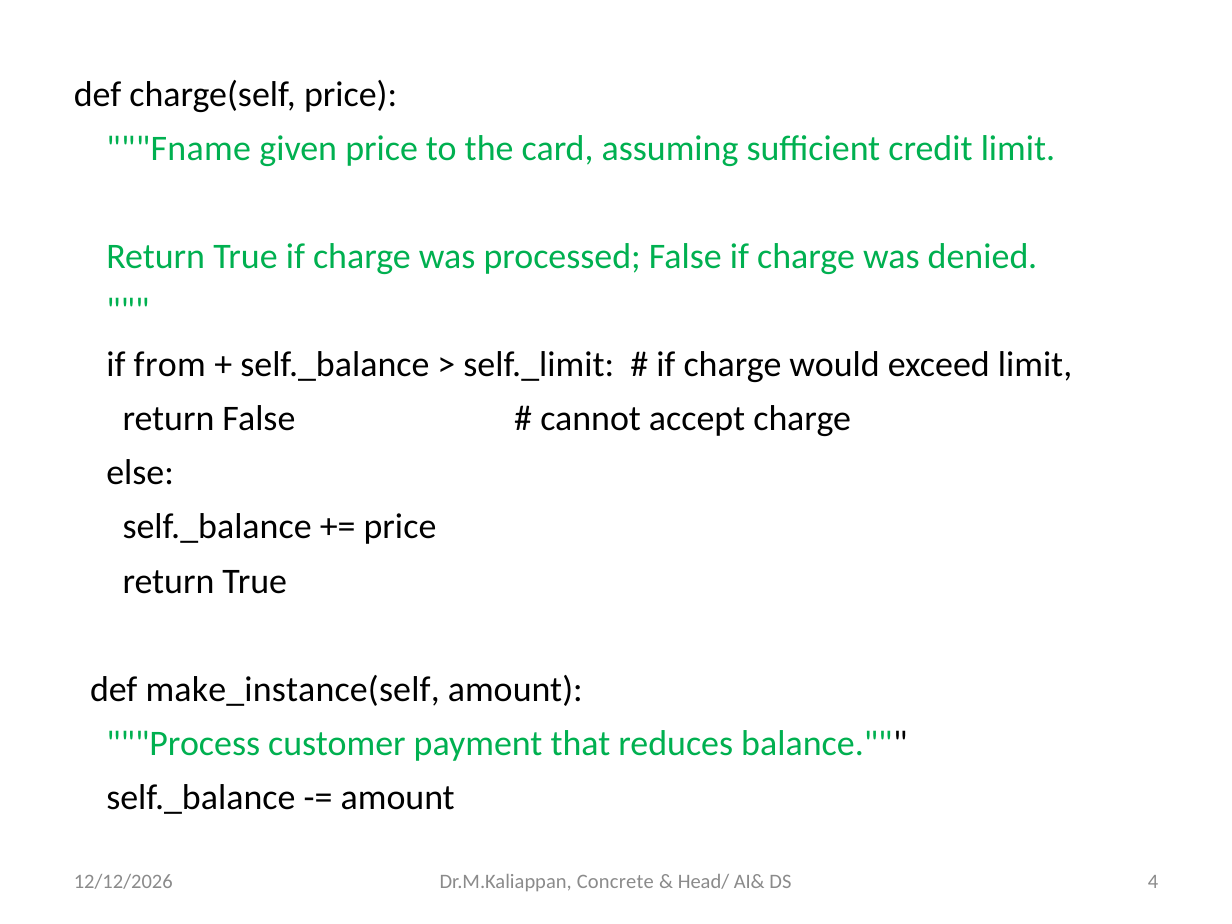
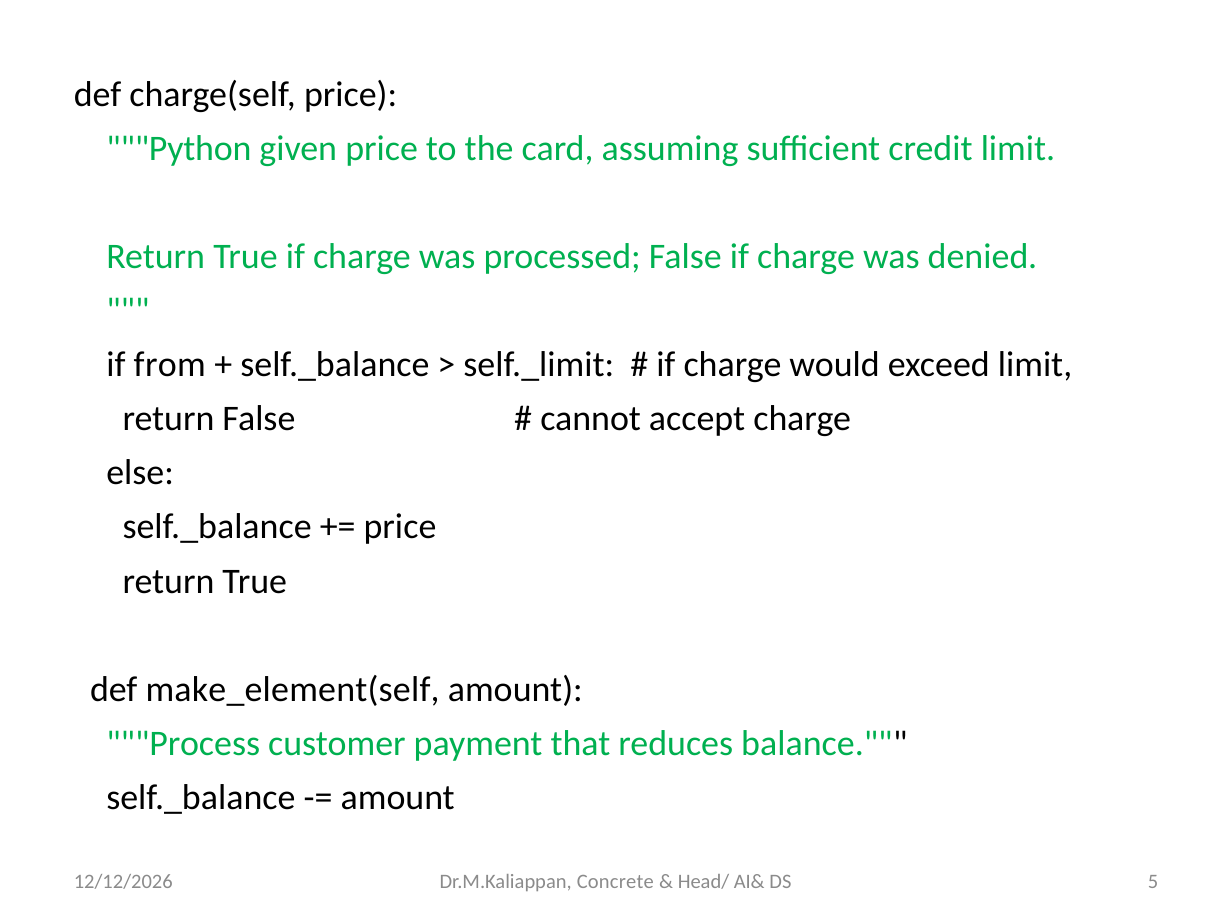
Fname: Fname -> Python
make_instance(self: make_instance(self -> make_element(self
4: 4 -> 5
